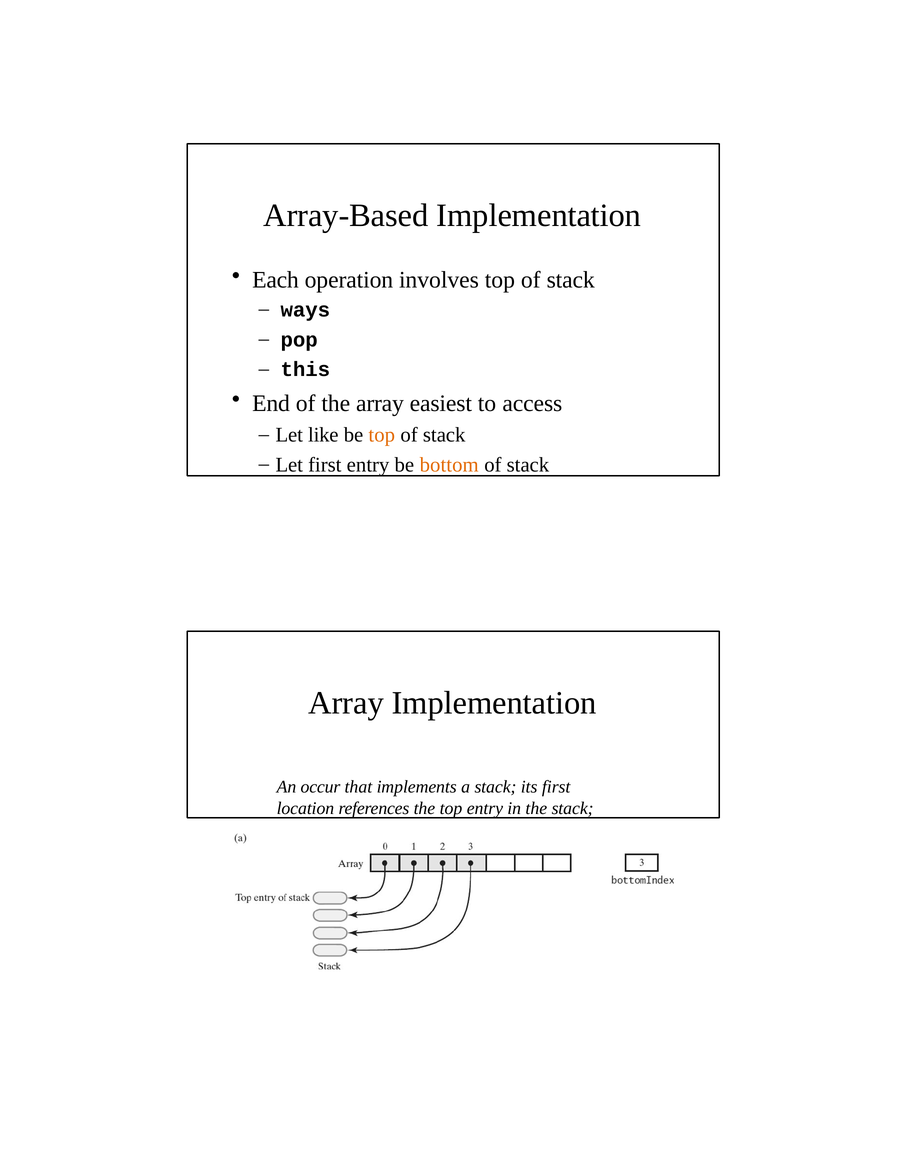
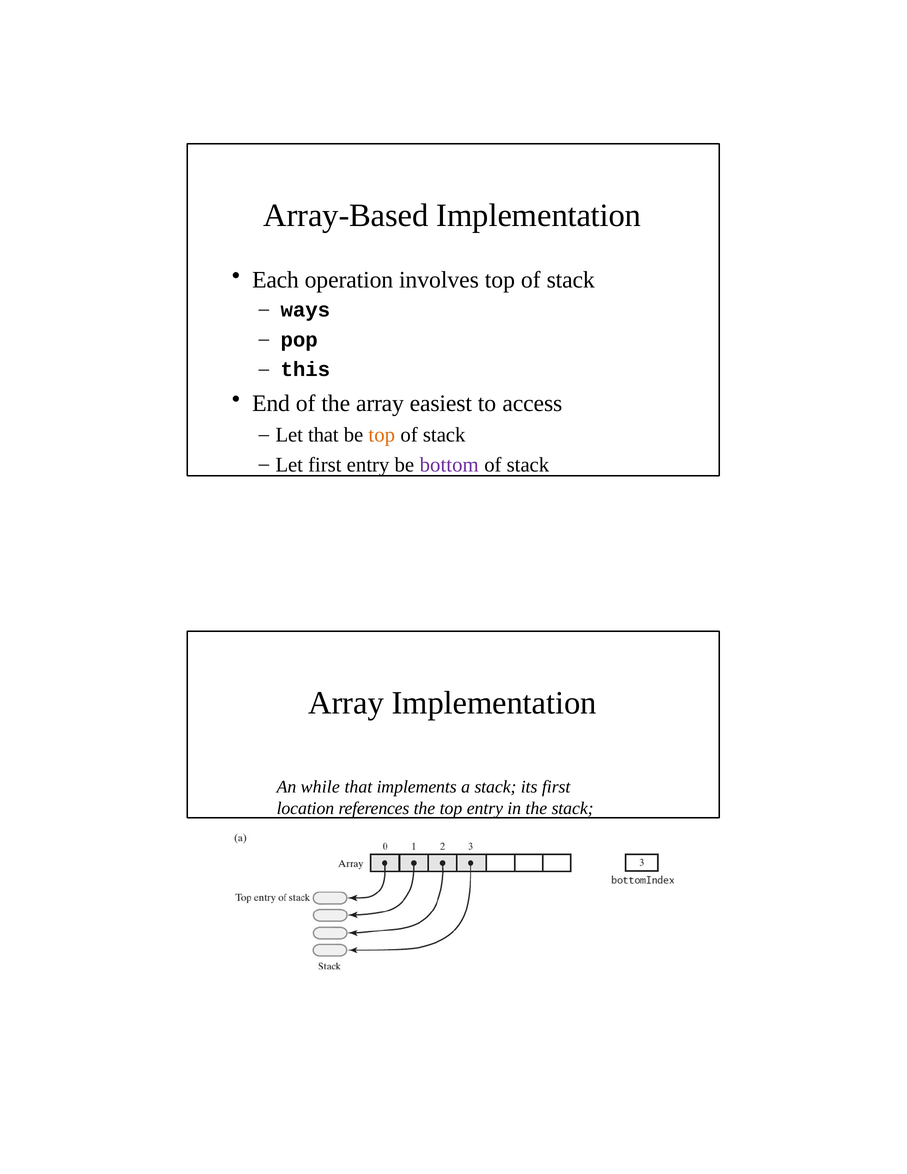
Let like: like -> that
bottom colour: orange -> purple
occur: occur -> while
